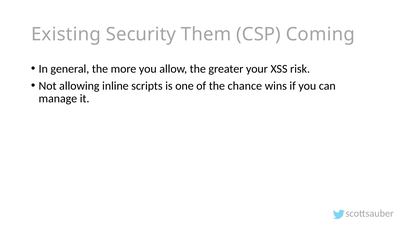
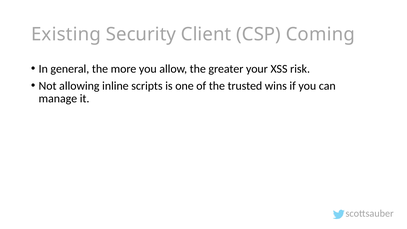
Them: Them -> Client
chance: chance -> trusted
